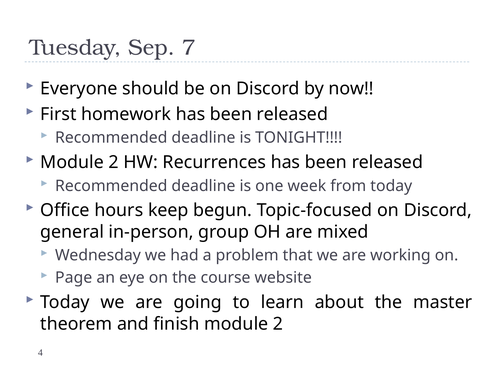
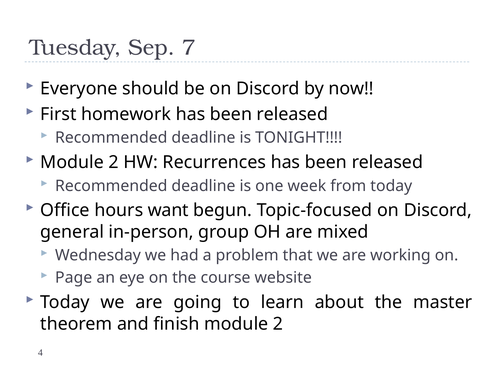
keep: keep -> want
